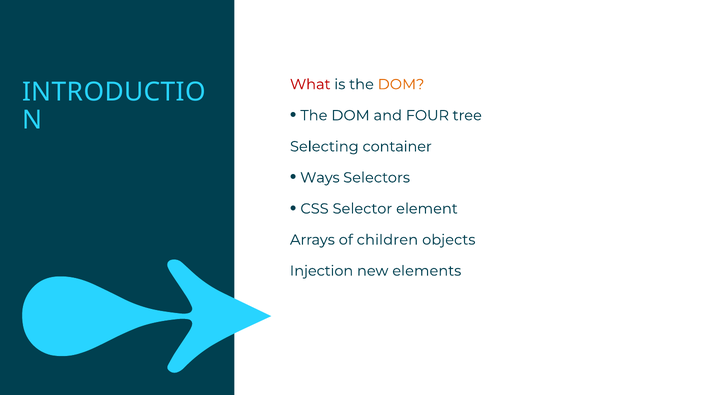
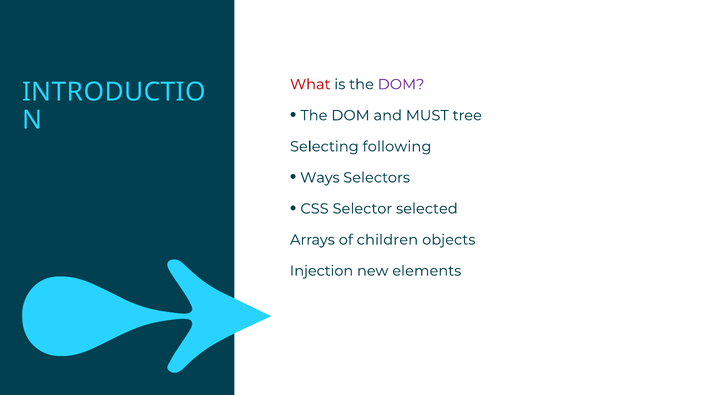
DOM at (401, 84) colour: orange -> purple
FOUR: FOUR -> MUST
container: container -> following
element: element -> selected
